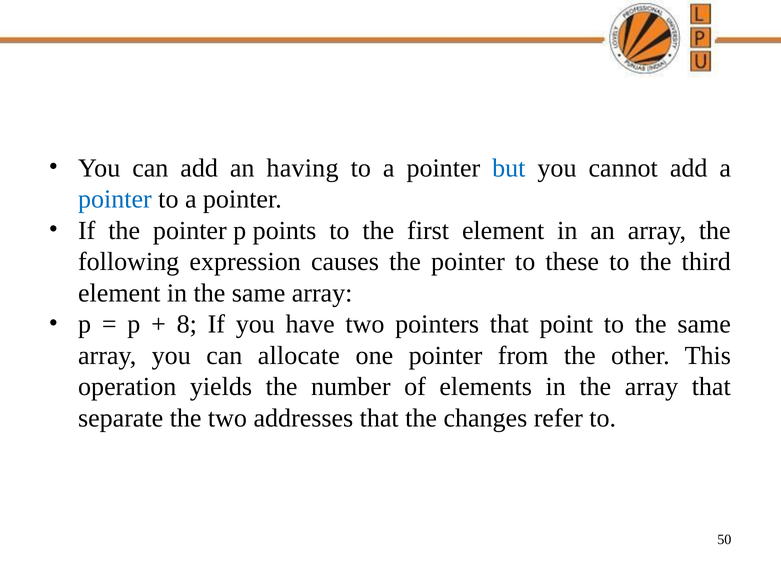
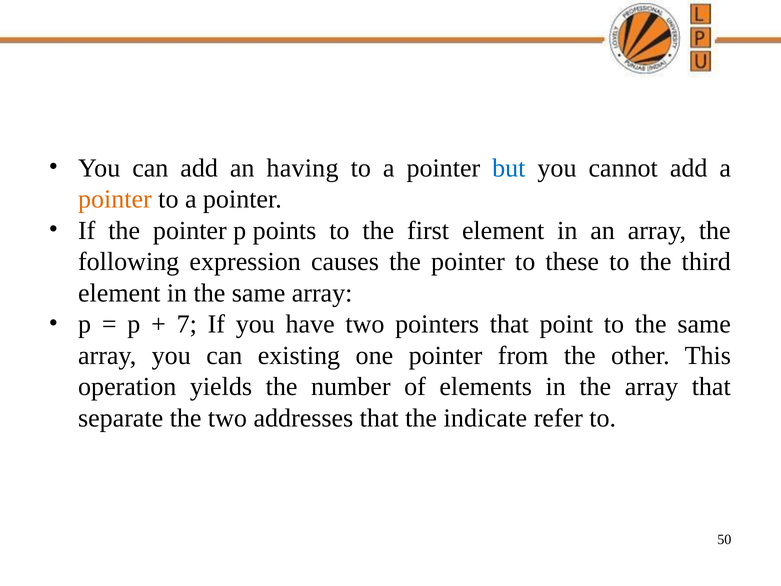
pointer at (115, 199) colour: blue -> orange
8: 8 -> 7
allocate: allocate -> existing
changes: changes -> indicate
